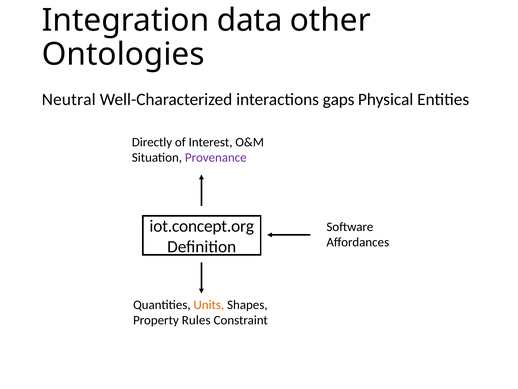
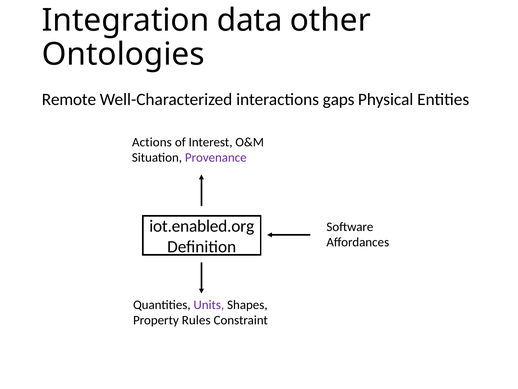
Neutral: Neutral -> Remote
Directly: Directly -> Actions
iot.concept.org: iot.concept.org -> iot.enabled.org
Units colour: orange -> purple
